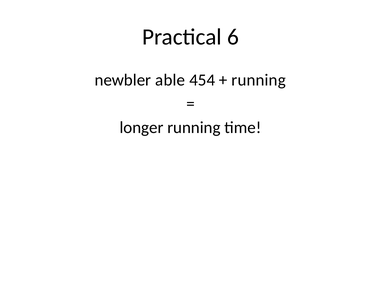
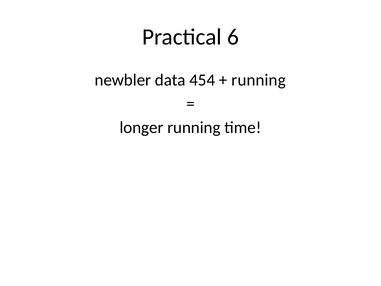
able: able -> data
